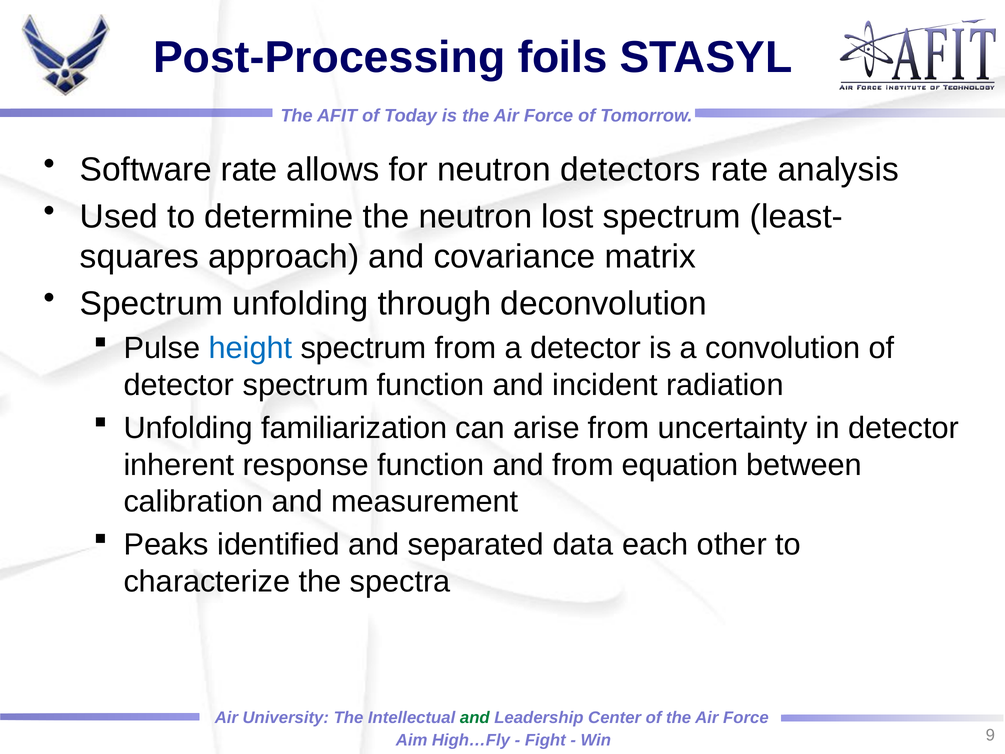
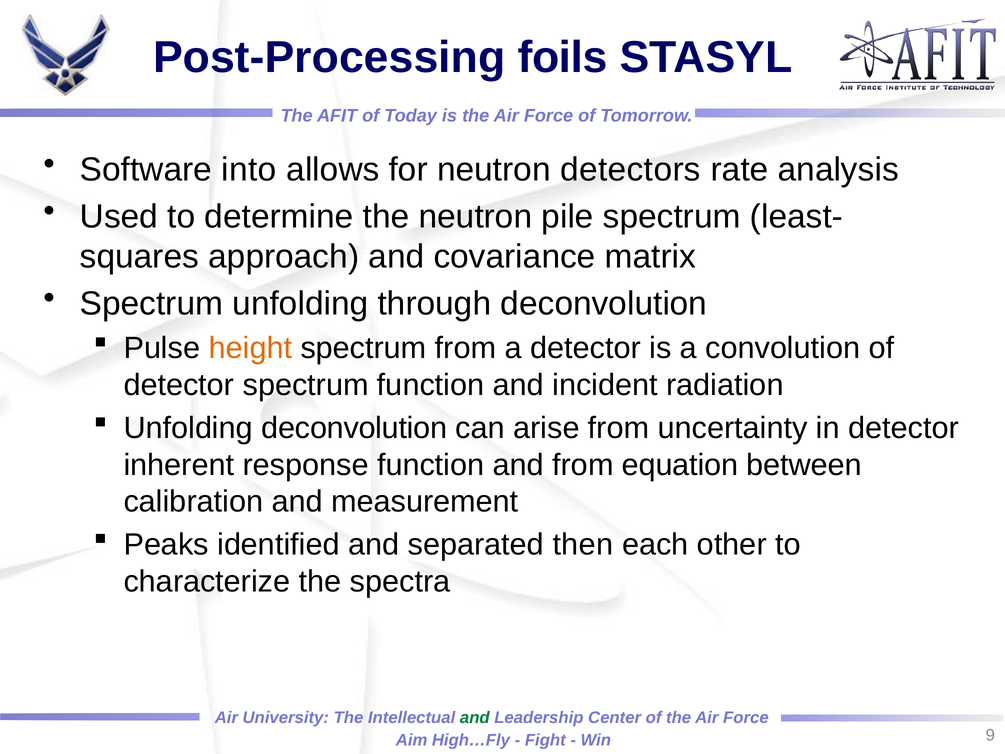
Software rate: rate -> into
lost: lost -> pile
height colour: blue -> orange
Unfolding familiarization: familiarization -> deconvolution
data: data -> then
